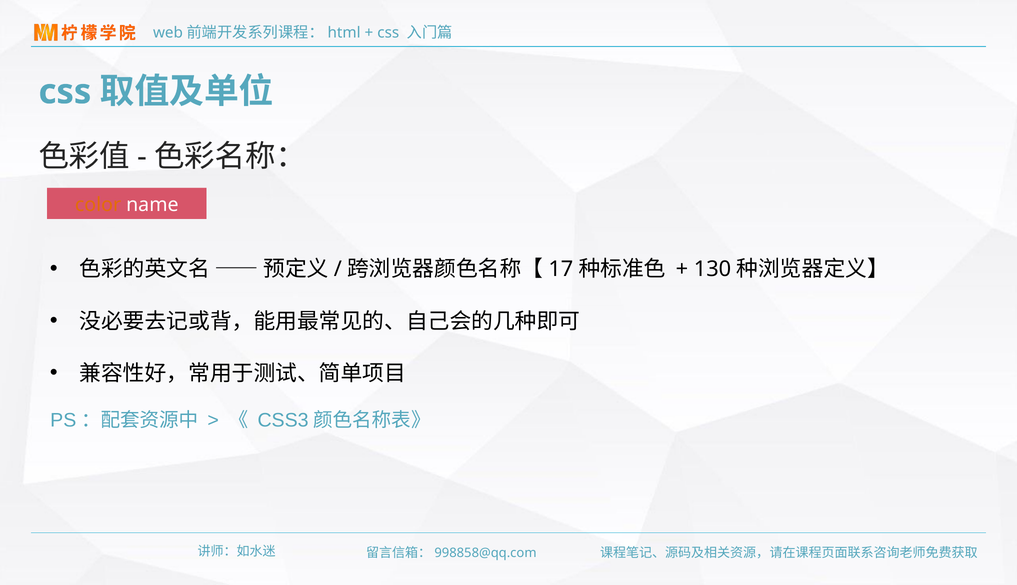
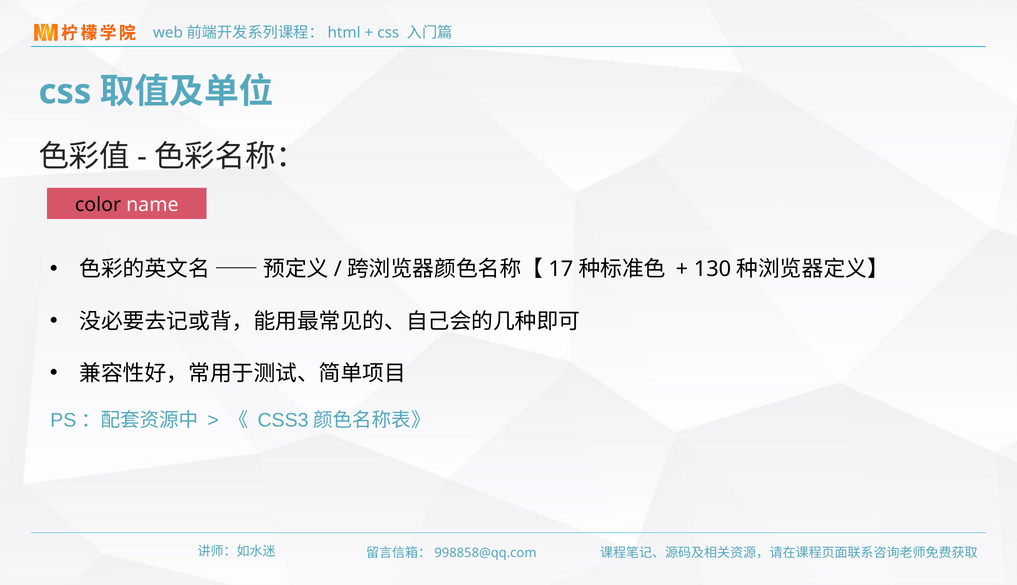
color colour: orange -> black
